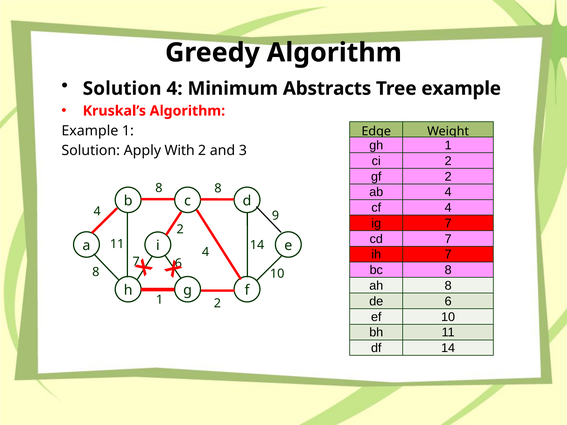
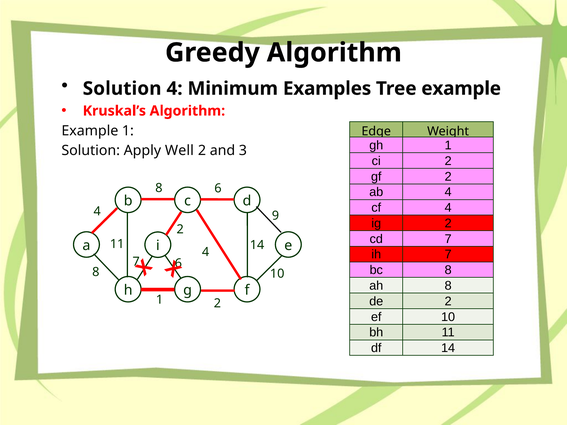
Abstracts: Abstracts -> Examples
With: With -> Well
8 at (218, 189): 8 -> 6
ig 7: 7 -> 2
de 6: 6 -> 2
